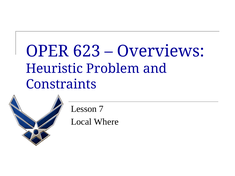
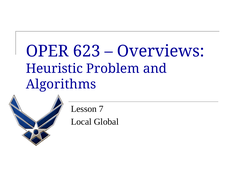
Constraints: Constraints -> Algorithms
Where: Where -> Global
